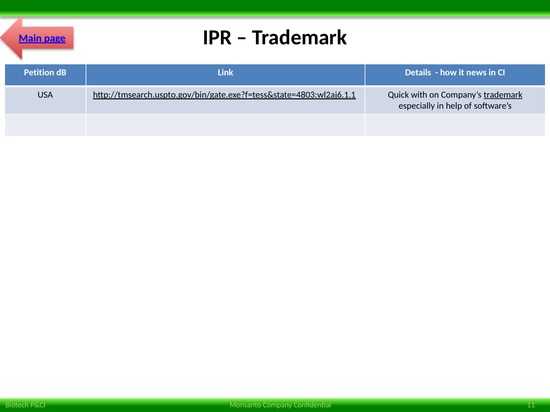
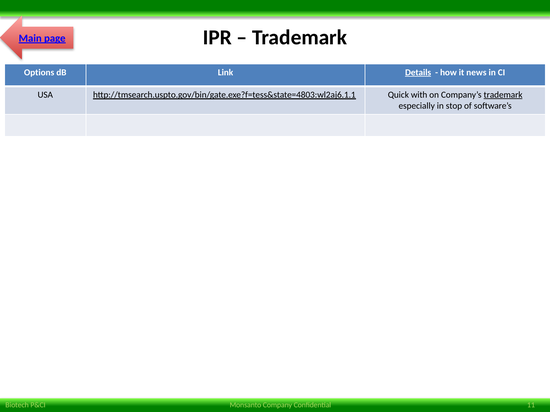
Petition: Petition -> Options
Details underline: none -> present
help: help -> stop
